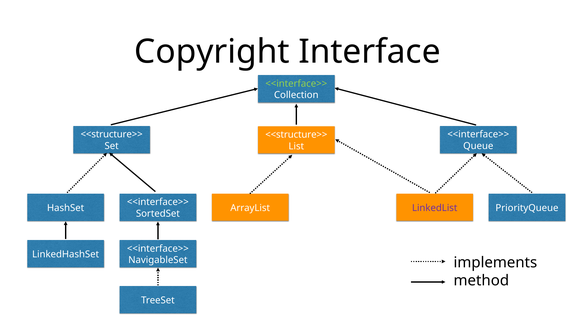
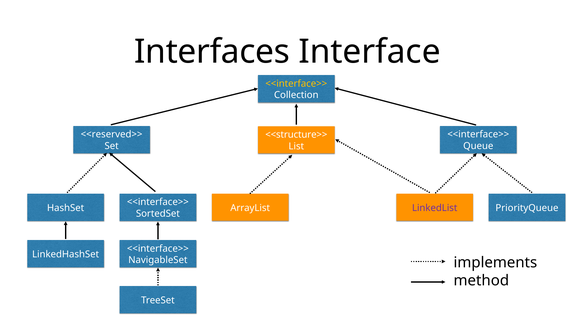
Copyright: Copyright -> Interfaces
<<interface>> at (296, 83) colour: light green -> yellow
<<structure>> at (112, 134): <<structure>> -> <<reserved>>
